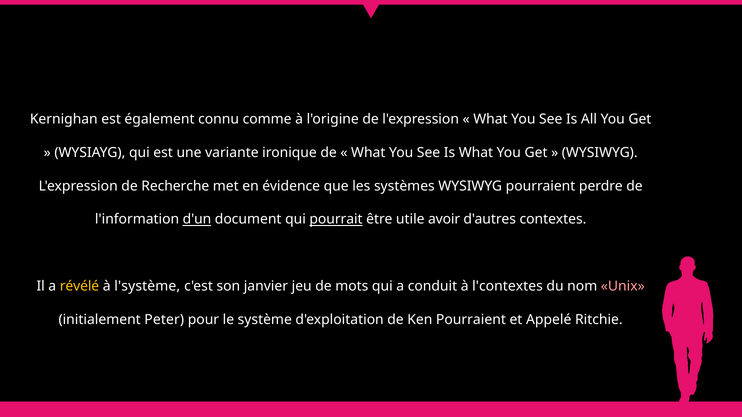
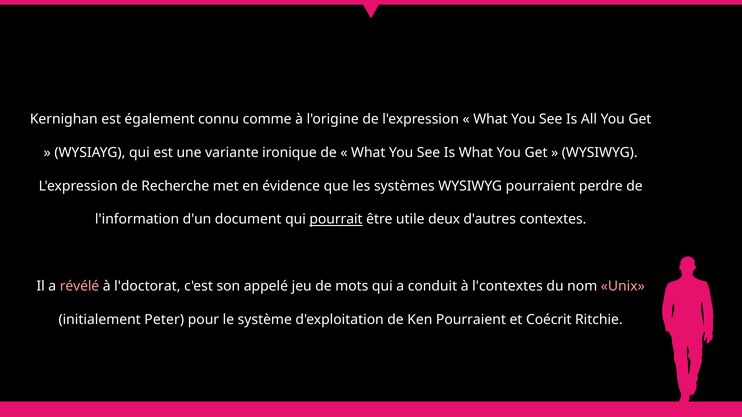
d'un underline: present -> none
avoir: avoir -> deux
révélé colour: yellow -> pink
l'système: l'système -> l'doctorat
janvier: janvier -> appelé
Appelé: Appelé -> Coécrit
